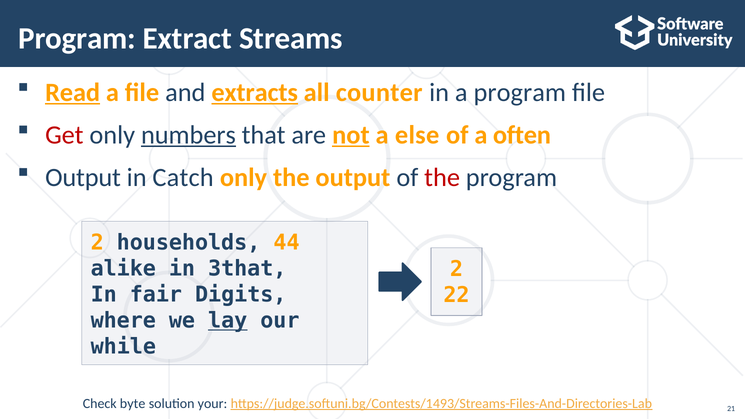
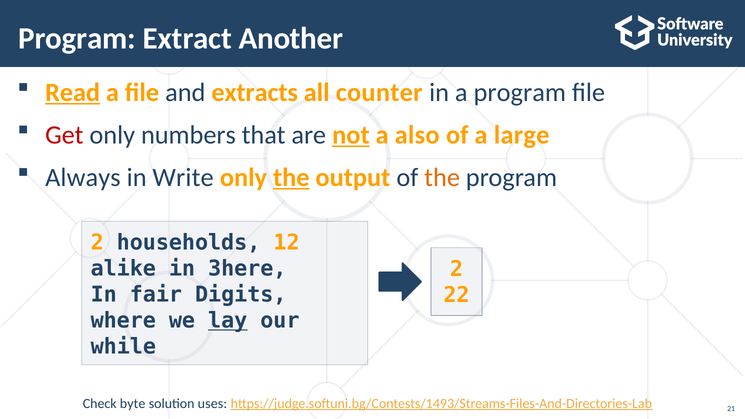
Streams: Streams -> Another
extracts underline: present -> none
numbers underline: present -> none
else: else -> also
often: often -> large
Output at (83, 177): Output -> Always
Catch: Catch -> Write
the at (291, 177) underline: none -> present
the at (442, 177) colour: red -> orange
44: 44 -> 12
3that: 3that -> 3here
your: your -> uses
